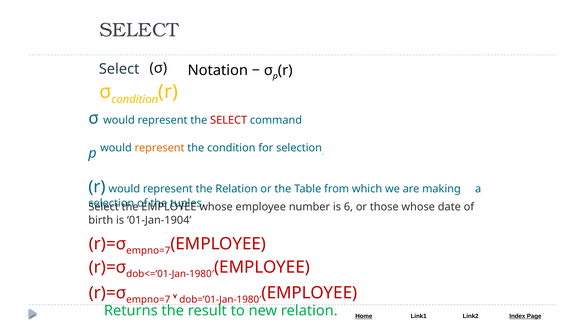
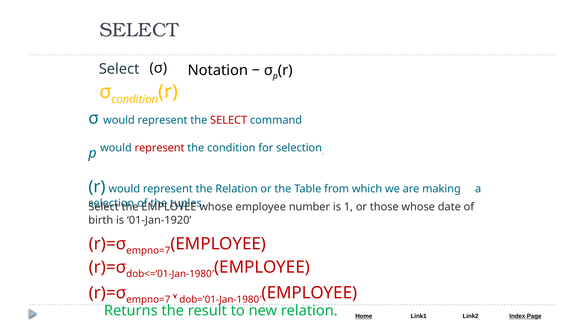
represent at (160, 148) colour: orange -> red
6: 6 -> 1
01-Jan-1904: 01-Jan-1904 -> 01-Jan-1920
